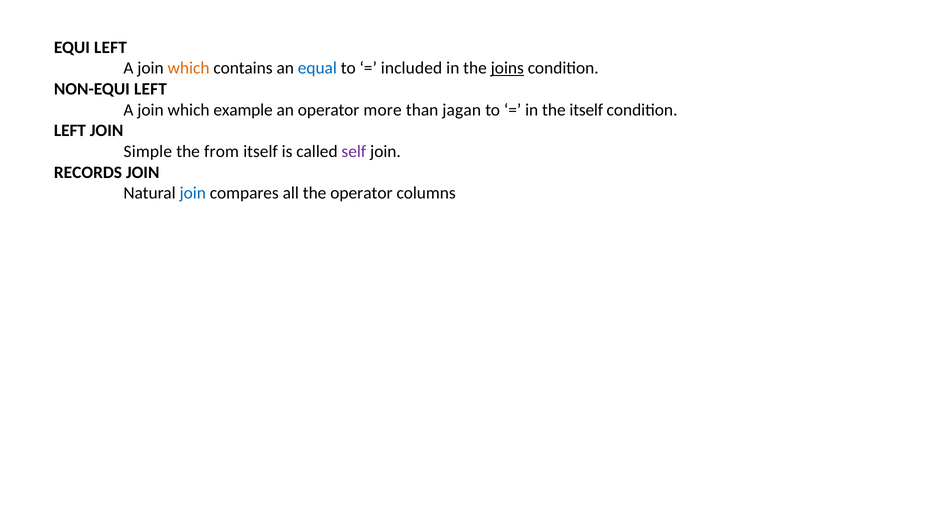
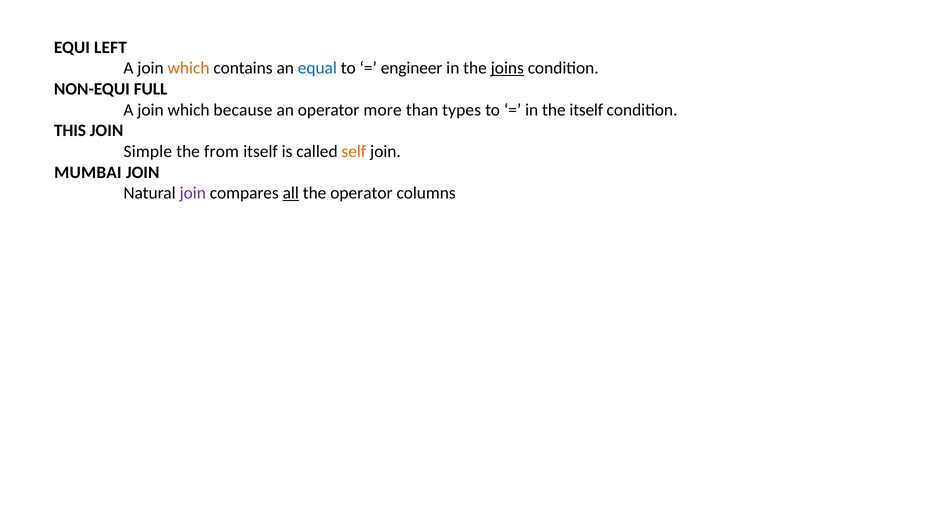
included: included -> engineer
NON-EQUI LEFT: LEFT -> FULL
example: example -> because
jagan: jagan -> types
LEFT at (70, 131): LEFT -> THIS
self colour: purple -> orange
RECORDS: RECORDS -> MUMBAI
join at (193, 193) colour: blue -> purple
all underline: none -> present
